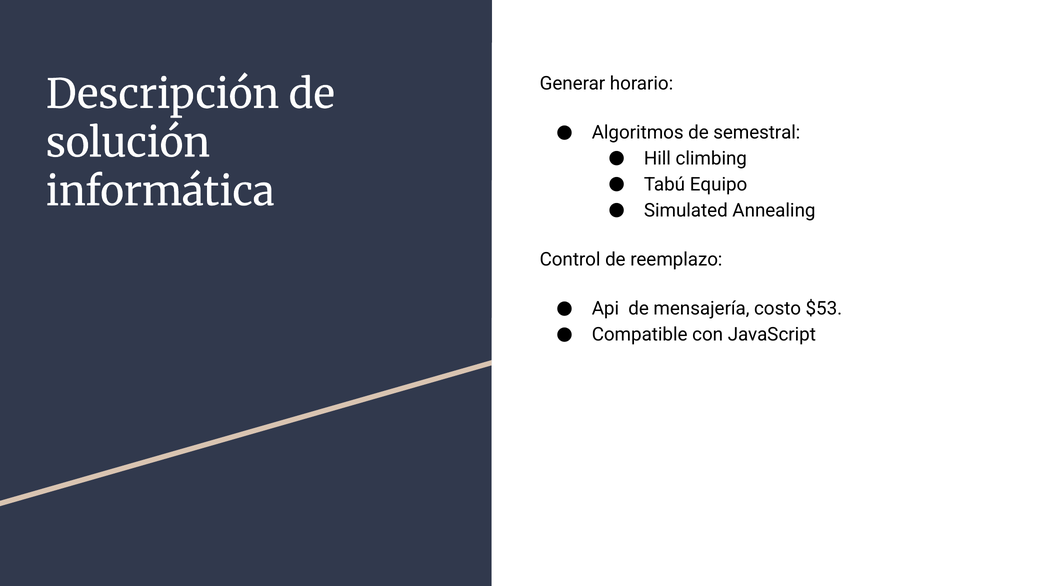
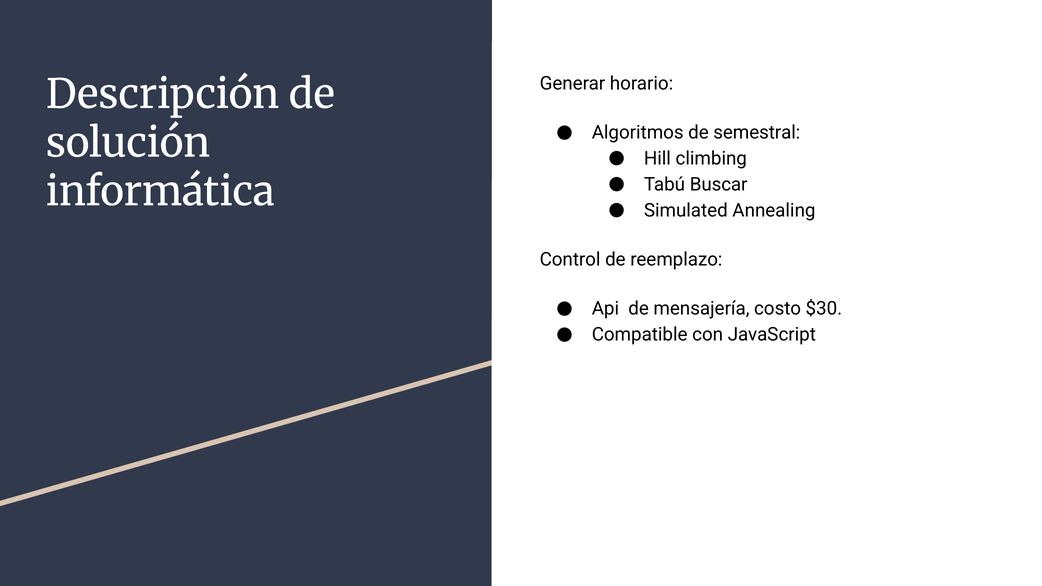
Equipo: Equipo -> Buscar
$53: $53 -> $30
